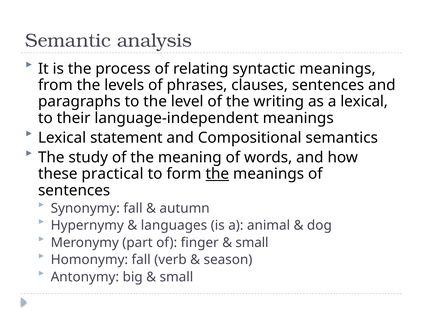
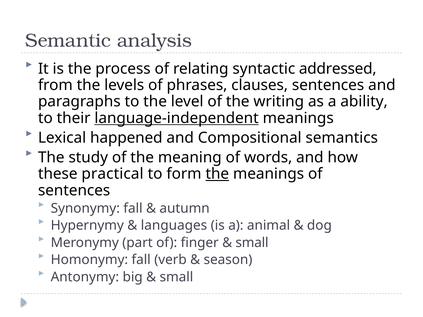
syntactic meanings: meanings -> addressed
a lexical: lexical -> ability
language-independent underline: none -> present
statement: statement -> happened
